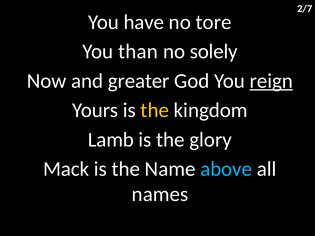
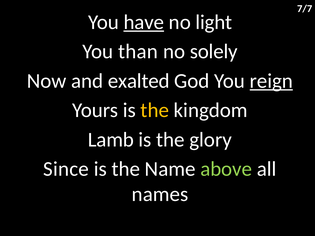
2/7: 2/7 -> 7/7
have underline: none -> present
tore: tore -> light
greater: greater -> exalted
Mack: Mack -> Since
above colour: light blue -> light green
